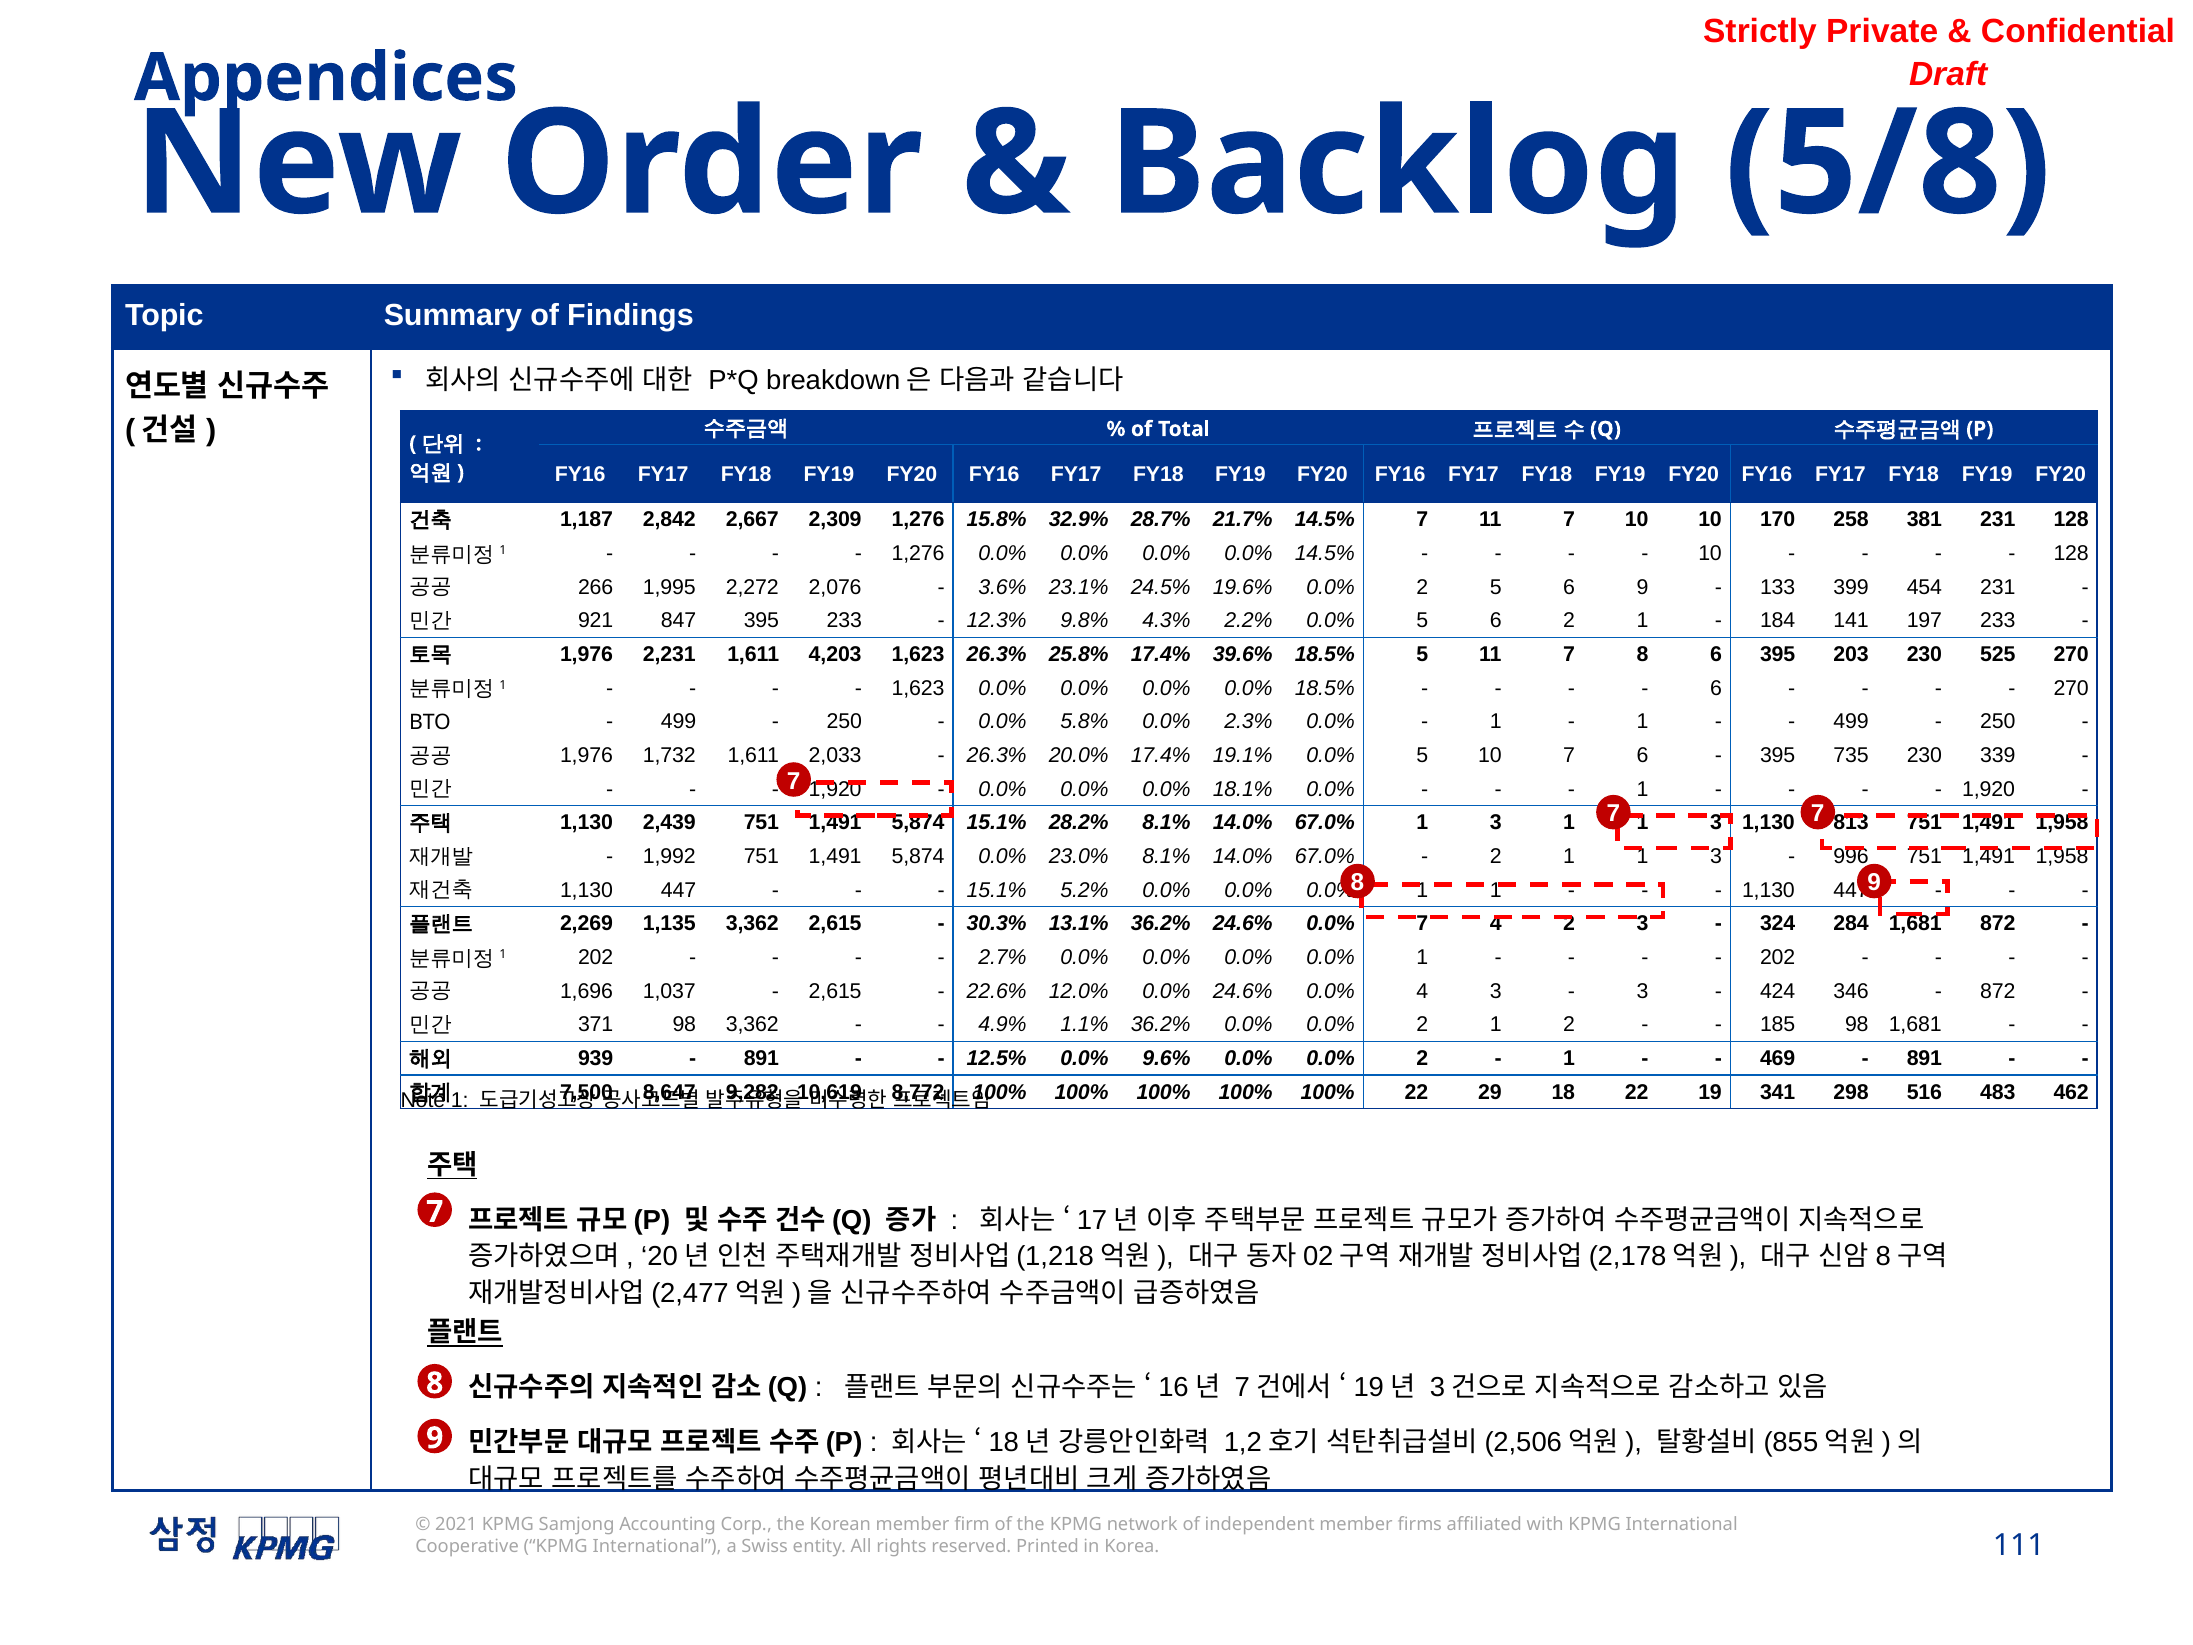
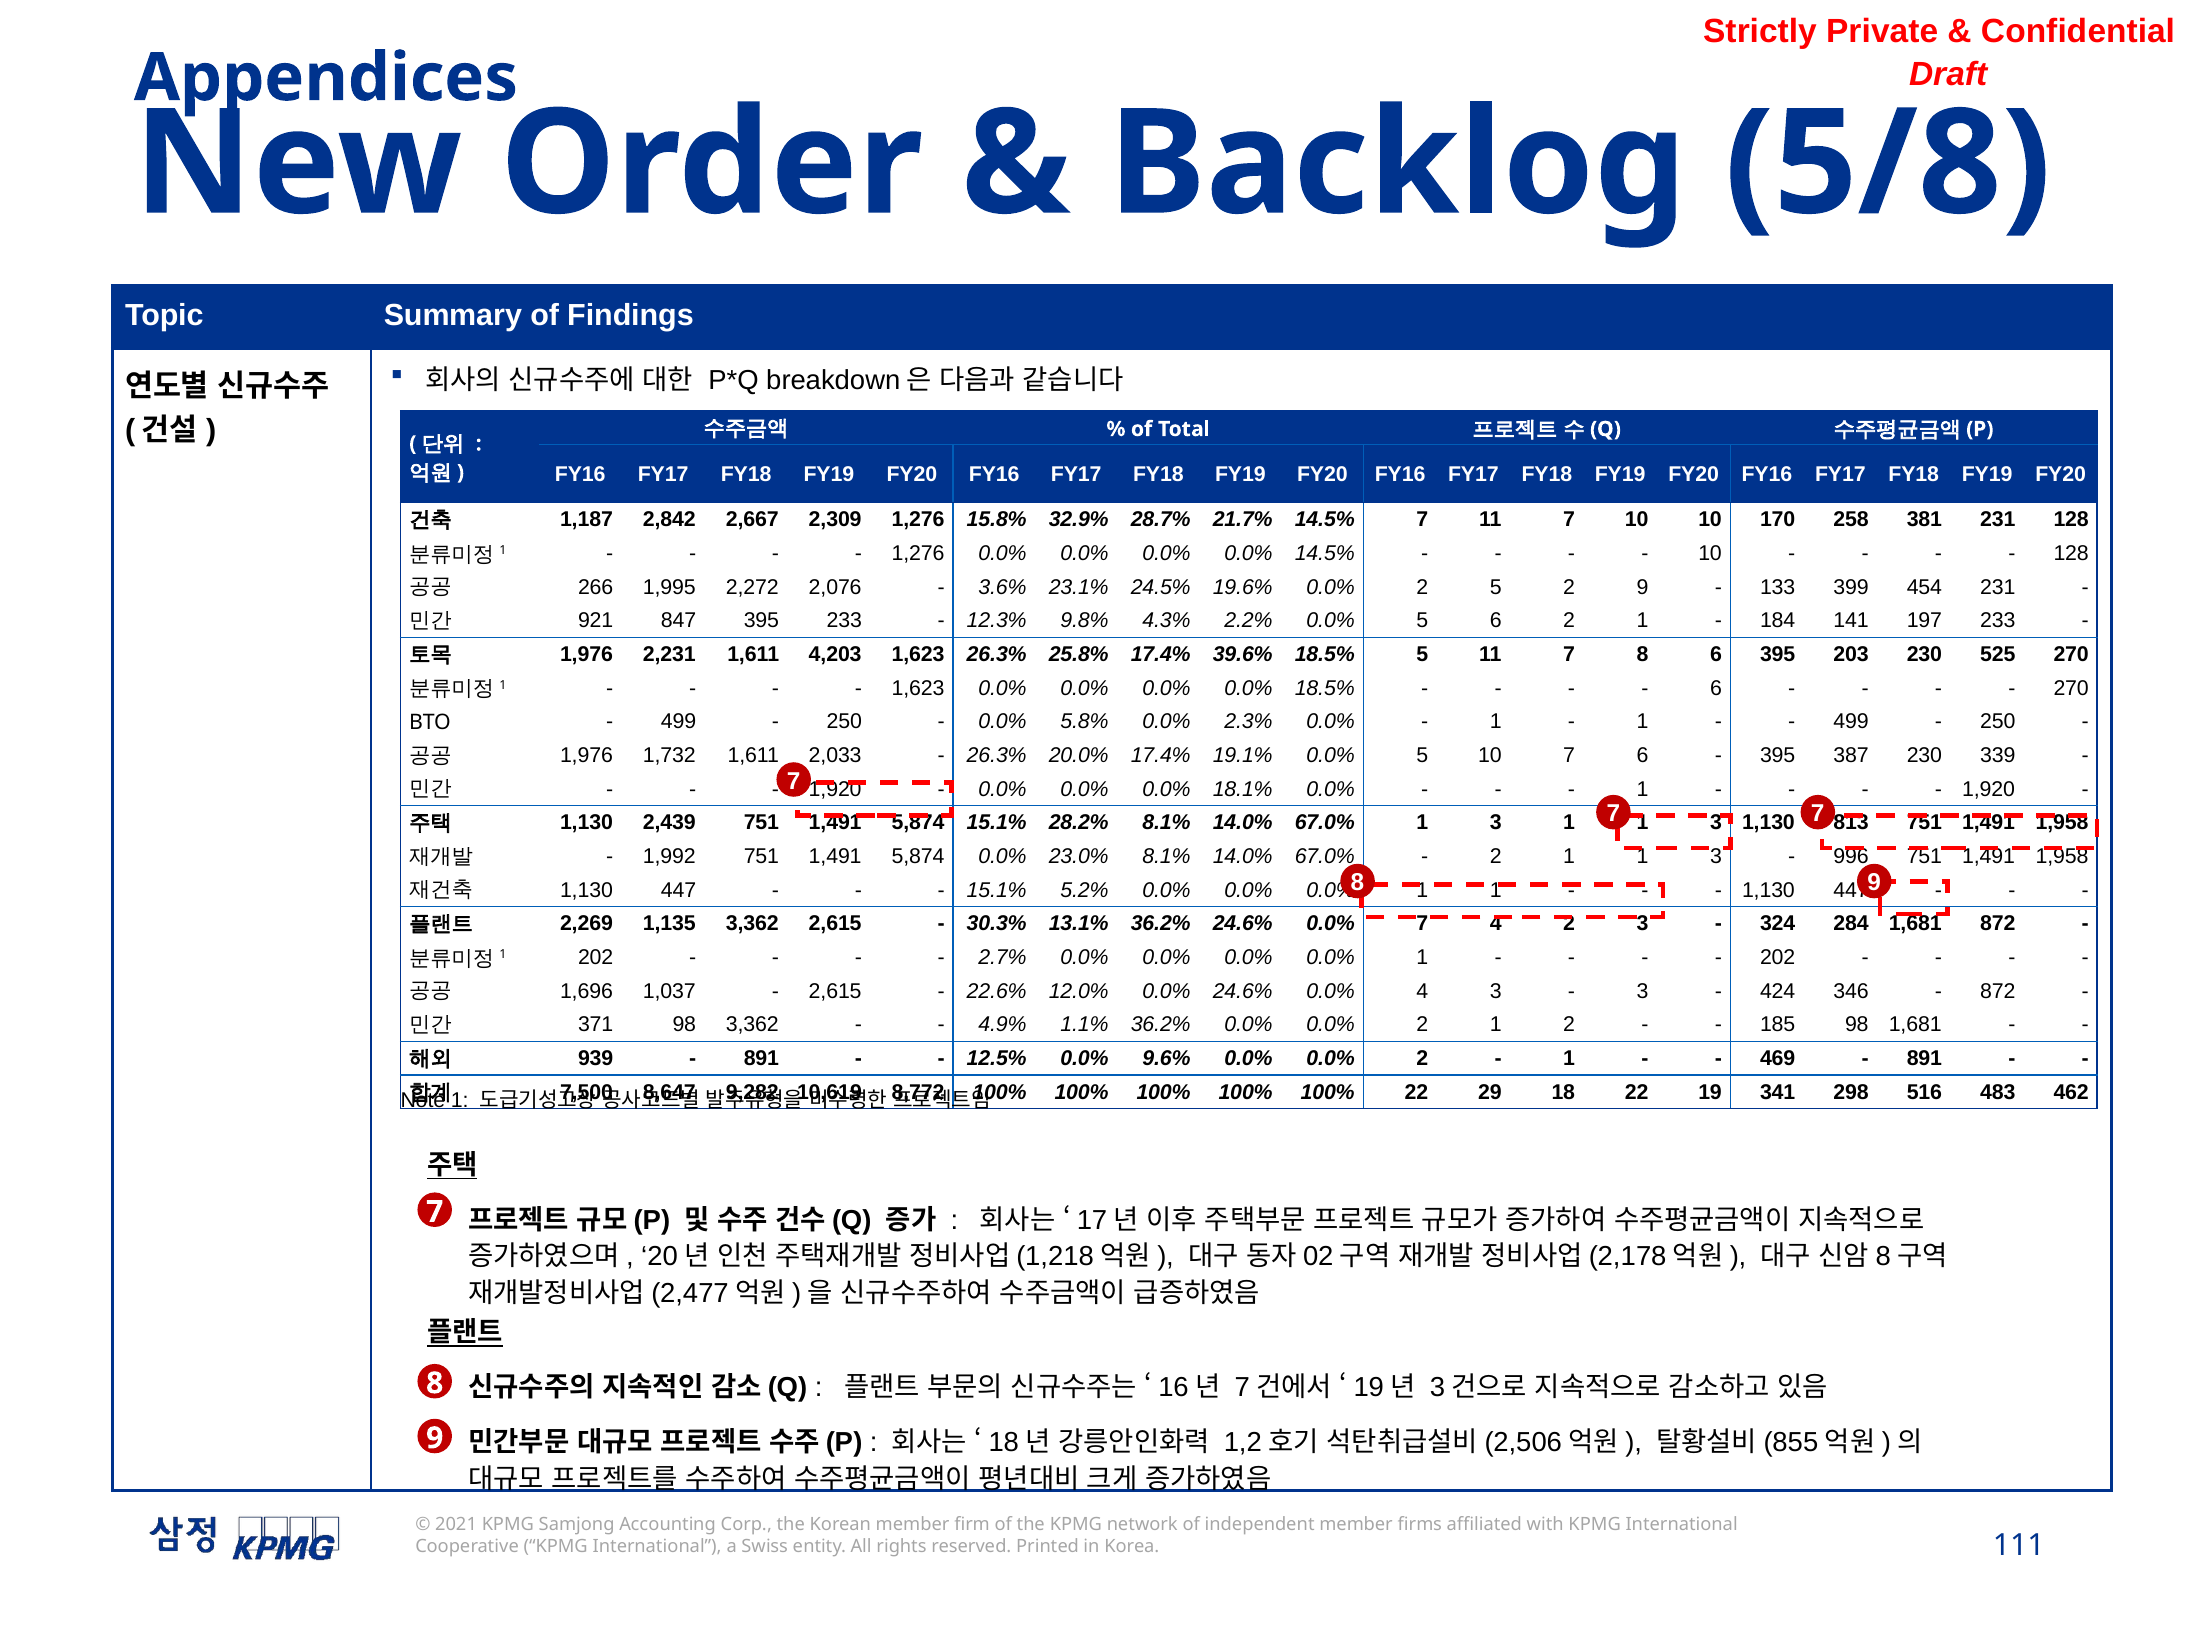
2 5 6: 6 -> 2
735: 735 -> 387
